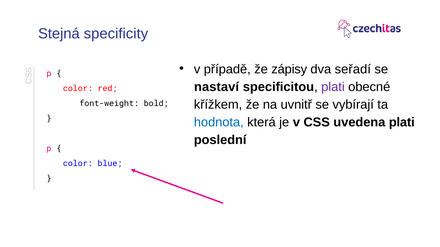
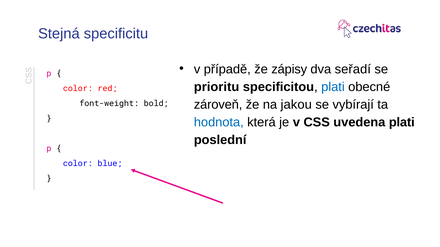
specificity: specificity -> specificitu
nastaví: nastaví -> prioritu
plati at (333, 87) colour: purple -> blue
křížkem: křížkem -> zároveň
uvnitř: uvnitř -> jakou
